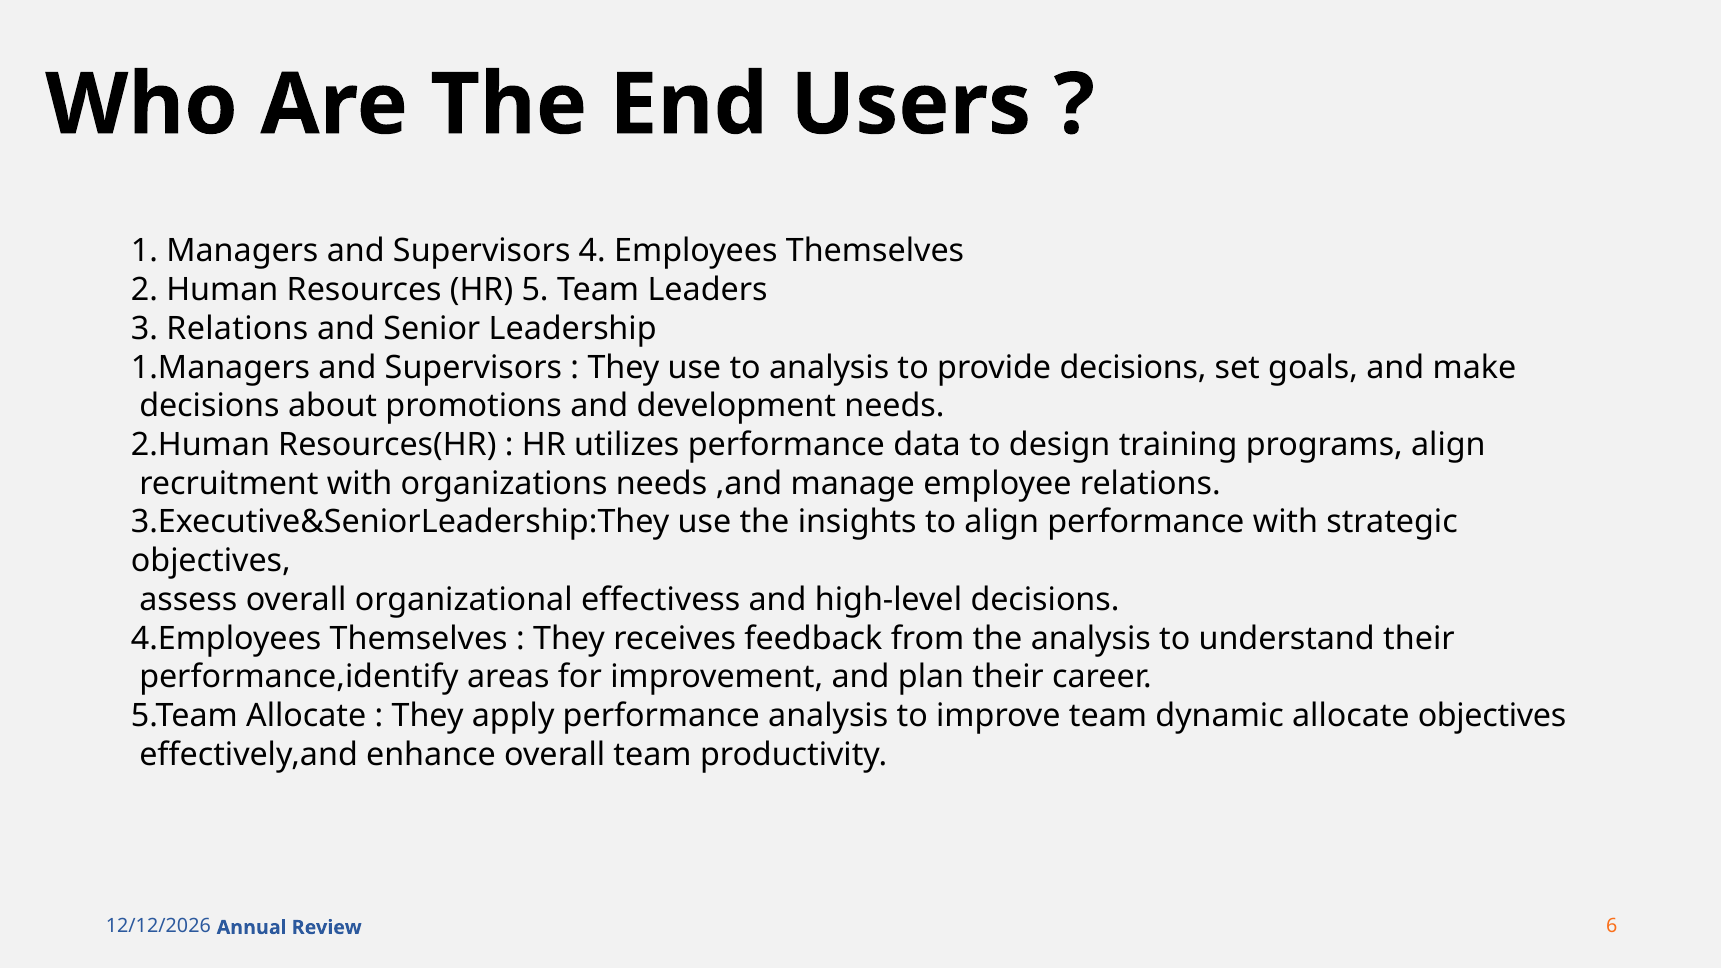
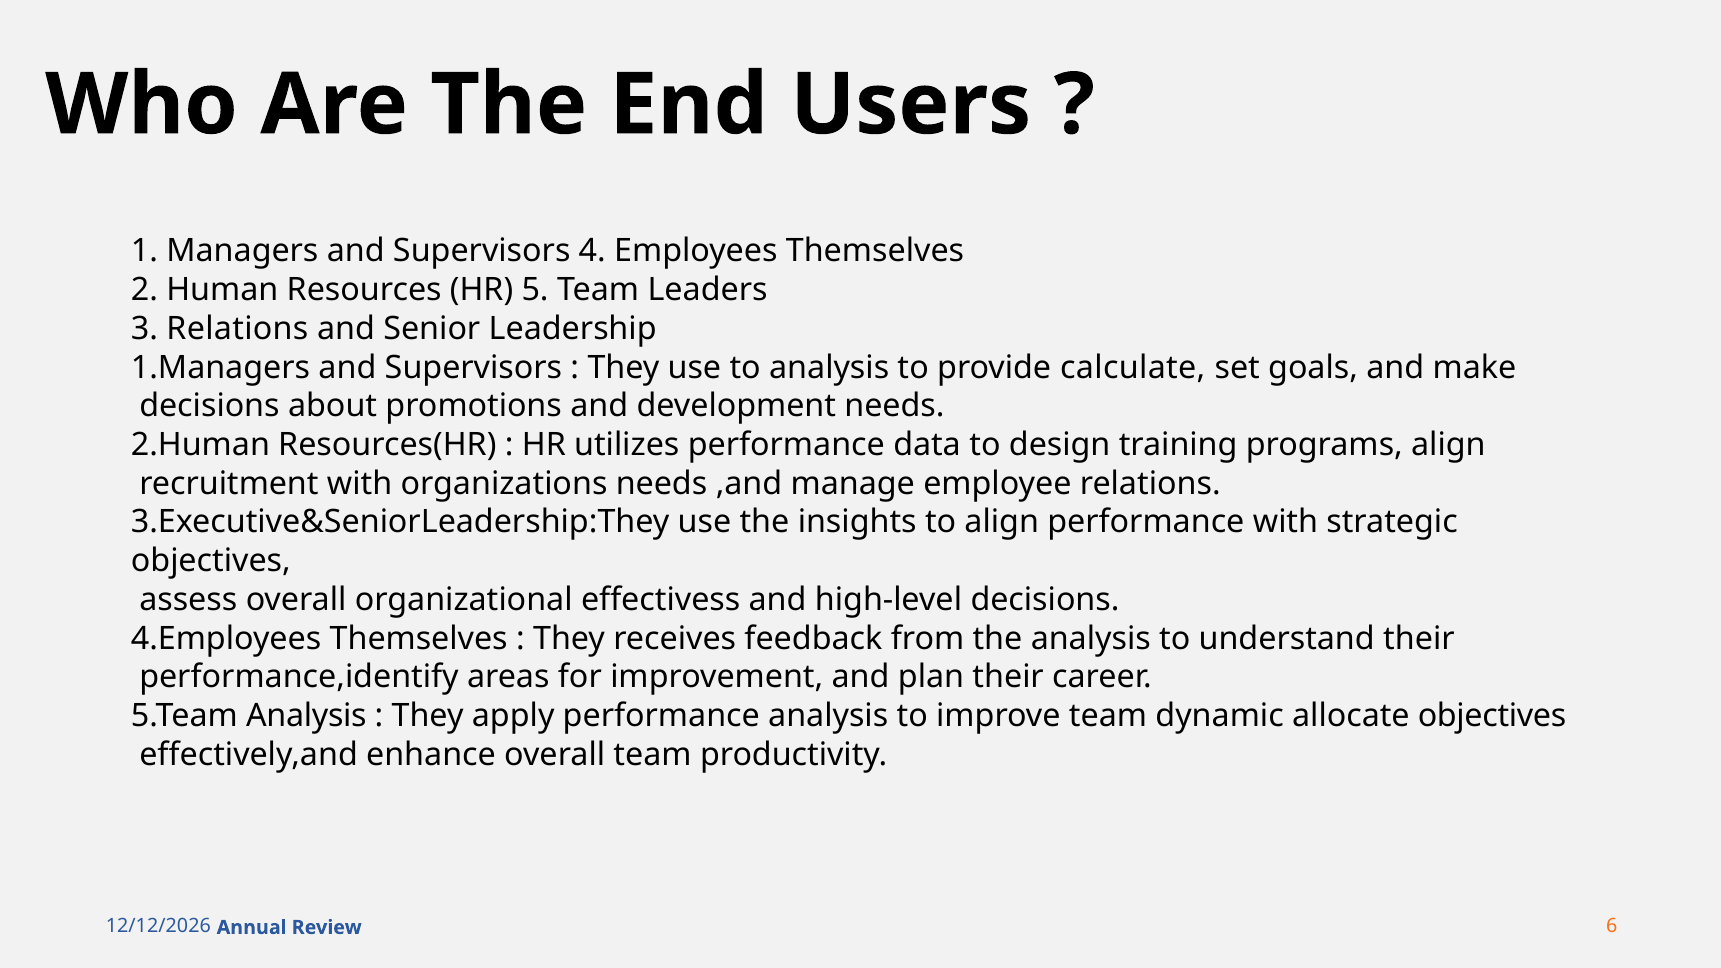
provide decisions: decisions -> calculate
5.Team Allocate: Allocate -> Analysis
